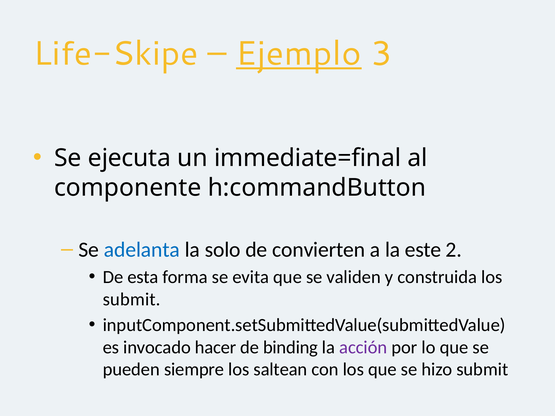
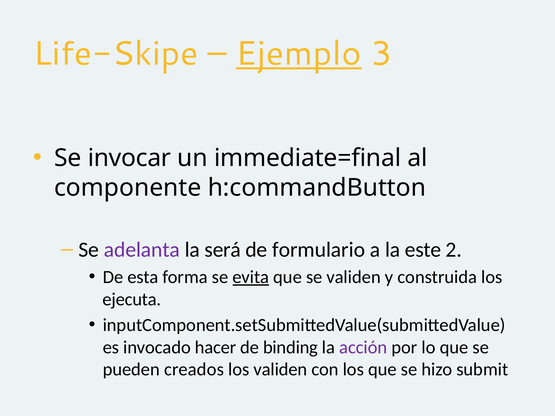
ejecuta: ejecuta -> invocar
adelanta colour: blue -> purple
solo: solo -> será
convierten: convierten -> formulario
evita underline: none -> present
submit at (132, 299): submit -> ejecuta
siempre: siempre -> creados
los saltean: saltean -> validen
